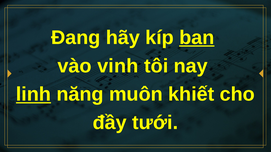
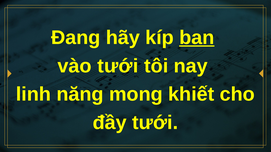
vào vinh: vinh -> tưới
linh underline: present -> none
muôn: muôn -> mong
